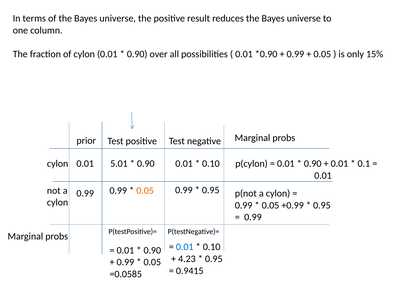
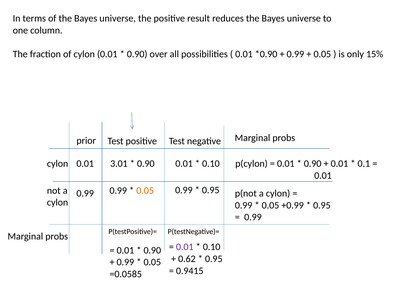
5.01: 5.01 -> 3.01
0.01 at (185, 246) colour: blue -> purple
4.23: 4.23 -> 0.62
